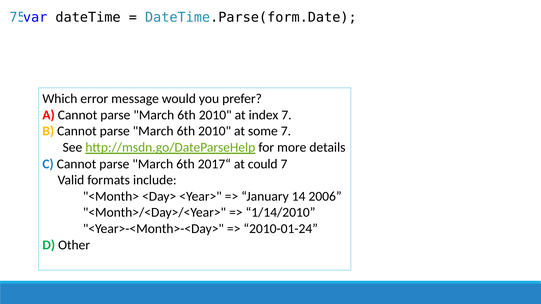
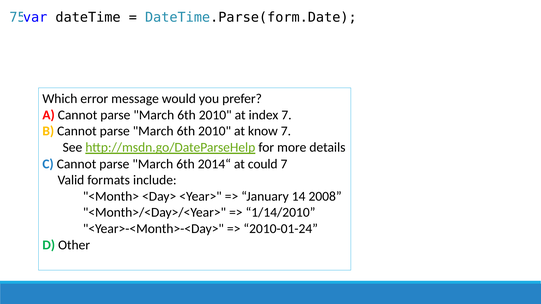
some: some -> know
2017“: 2017“ -> 2014“
2006: 2006 -> 2008
